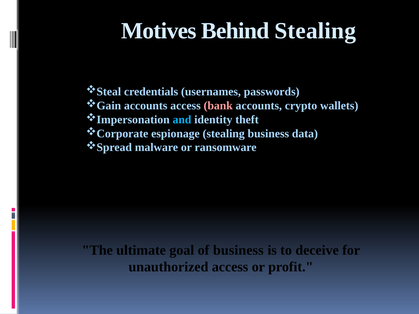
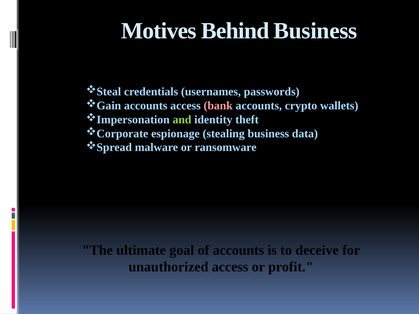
Behind Stealing: Stealing -> Business
and colour: light blue -> light green
of business: business -> accounts
